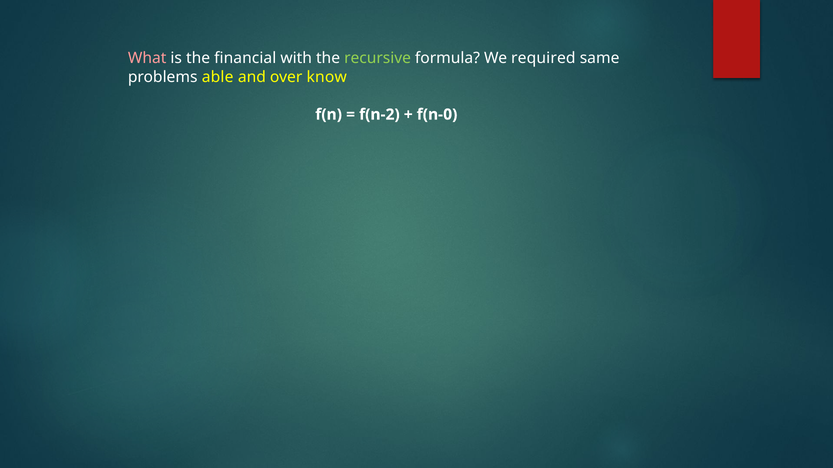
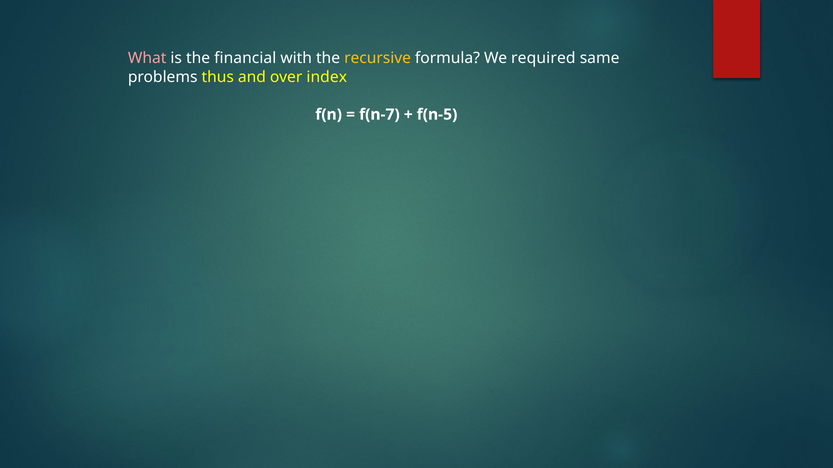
recursive colour: light green -> yellow
able: able -> thus
know: know -> index
f(n-2: f(n-2 -> f(n-7
f(n-0: f(n-0 -> f(n-5
